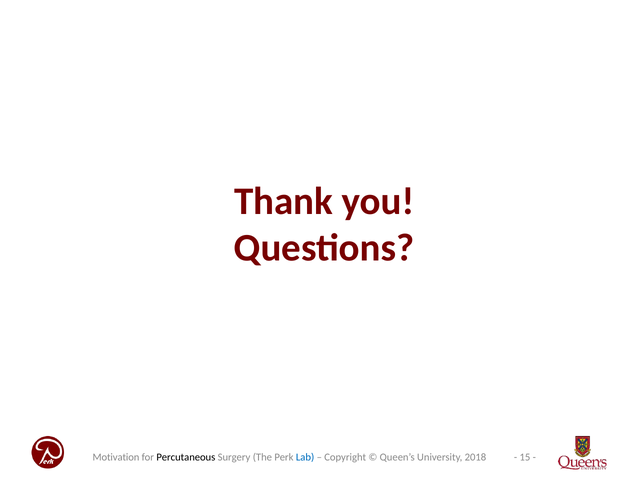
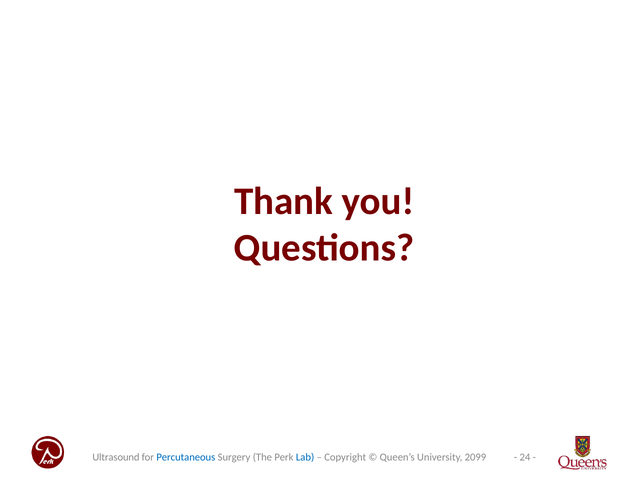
Motivation: Motivation -> Ultrasound
Percutaneous colour: black -> blue
2018: 2018 -> 2099
15: 15 -> 24
